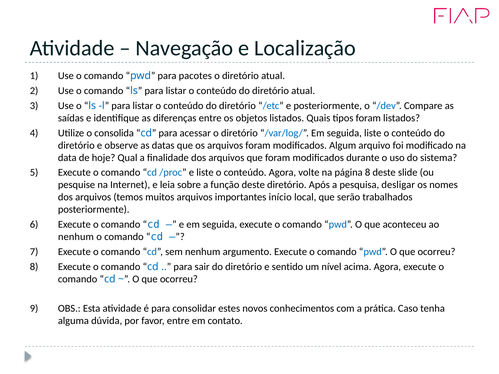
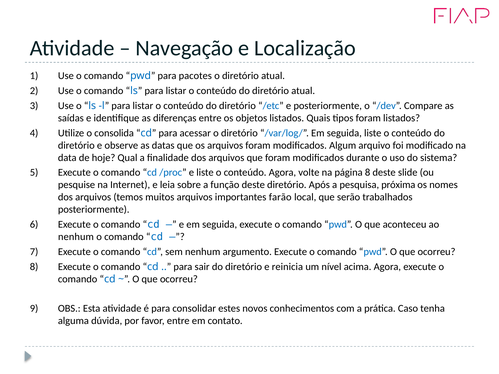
desligar: desligar -> próxima
início: início -> farão
sentido: sentido -> reinicia
